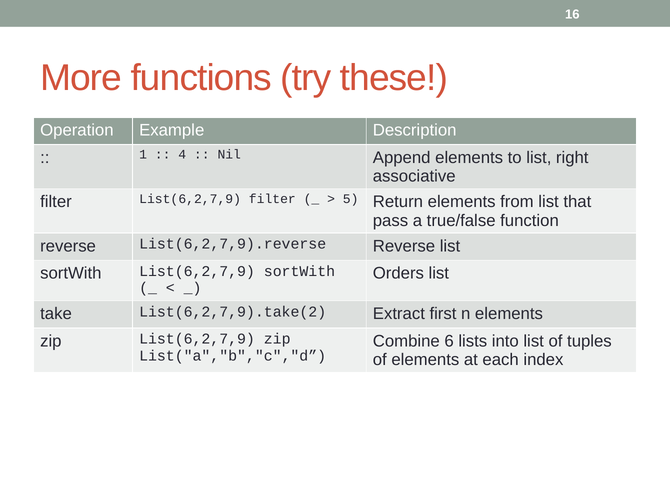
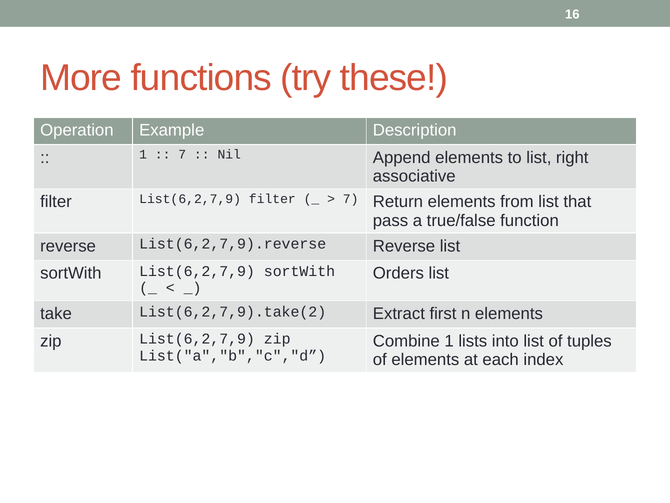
4 at (182, 154): 4 -> 7
5 at (351, 199): 5 -> 7
Combine 6: 6 -> 1
